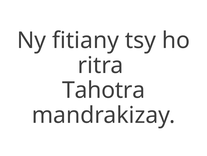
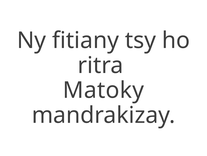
Tahotra: Tahotra -> Matoky
